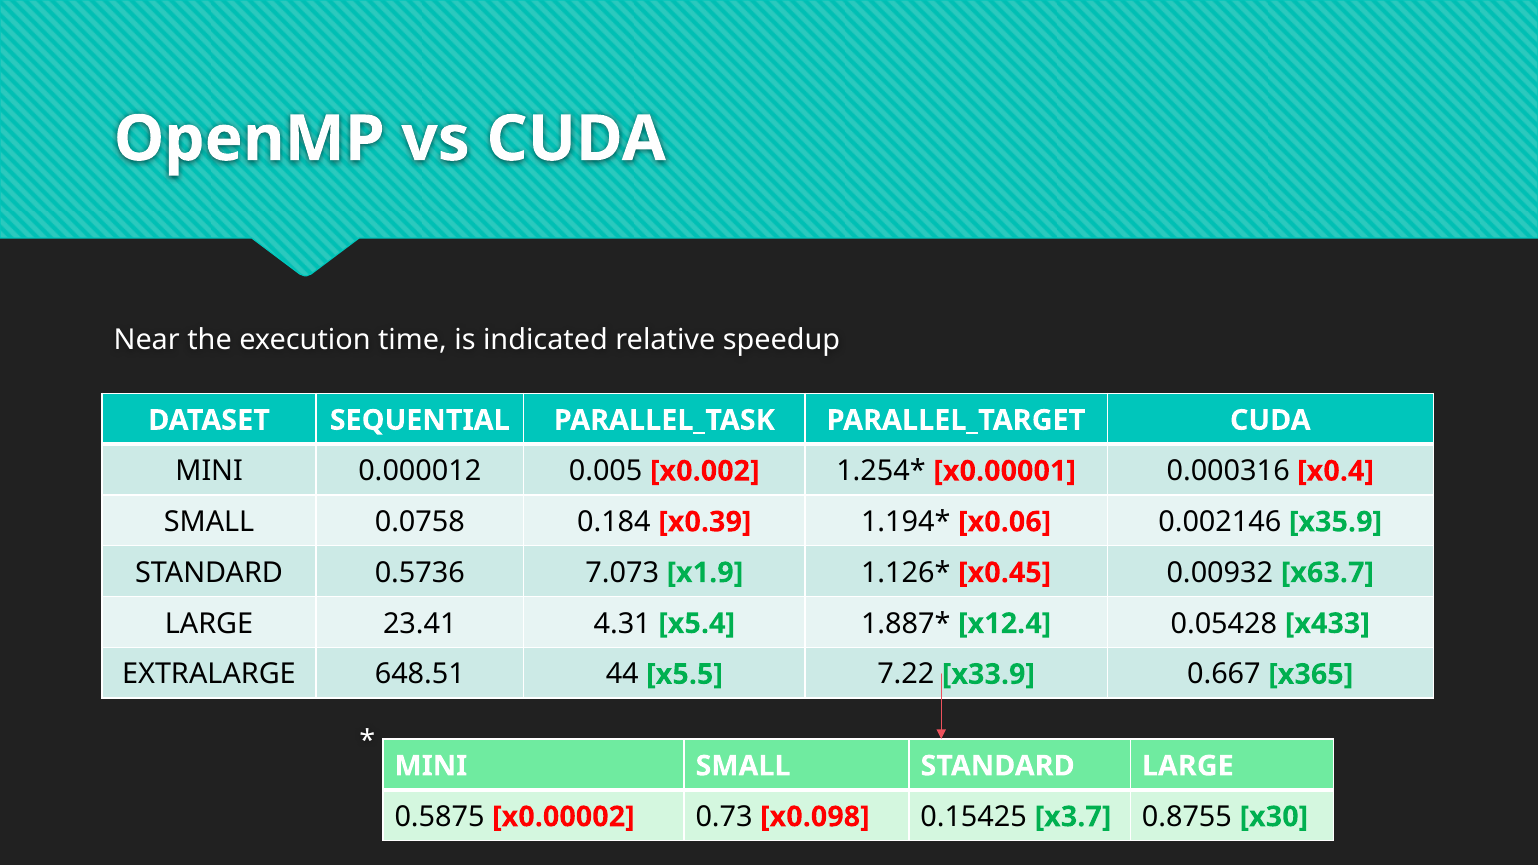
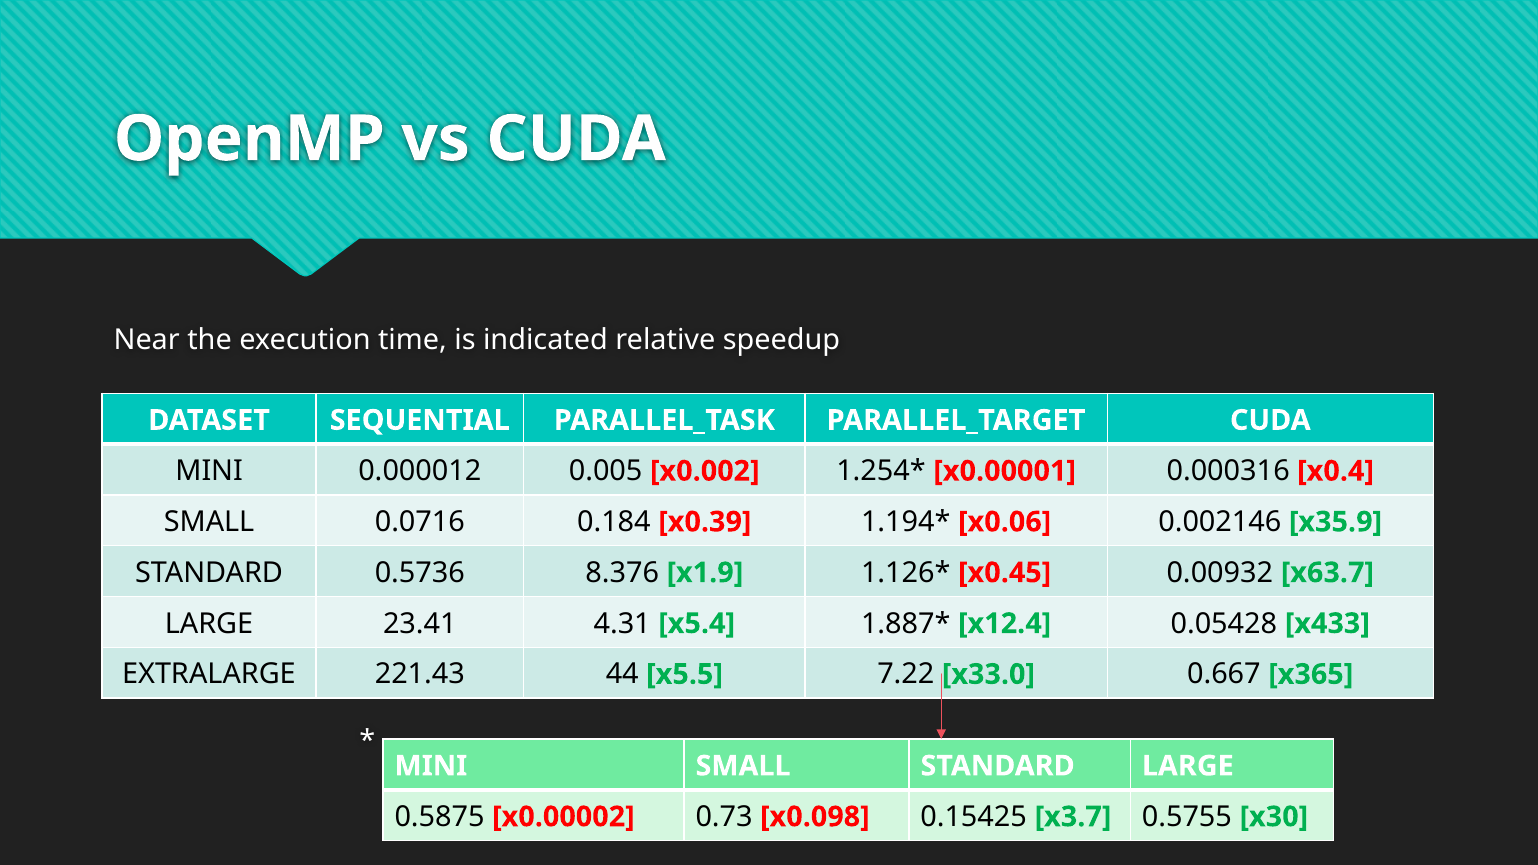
0.0758: 0.0758 -> 0.0716
7.073: 7.073 -> 8.376
648.51: 648.51 -> 221.43
x33.9: x33.9 -> x33.0
0.8755: 0.8755 -> 0.5755
